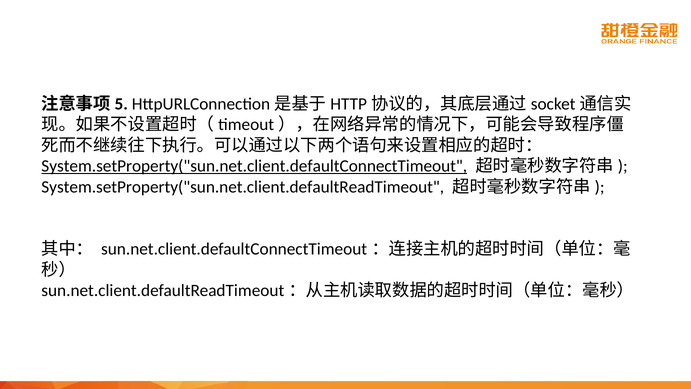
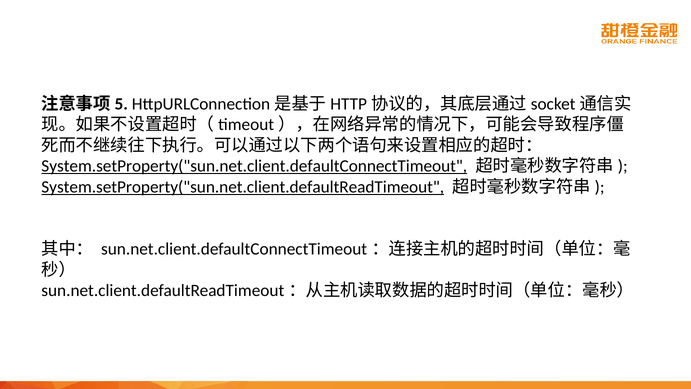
System.setProperty("sun.net.client.defaultReadTimeout underline: none -> present
